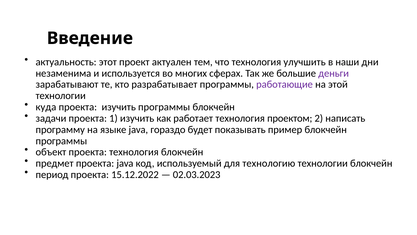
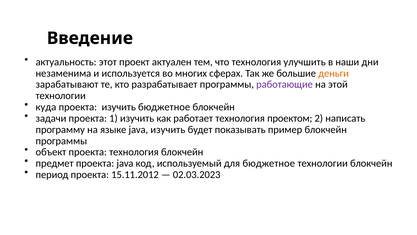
деньги colour: purple -> orange
изучить программы: программы -> бюджетное
java гораздо: гораздо -> изучить
для технологию: технологию -> бюджетное
15.12.2022: 15.12.2022 -> 15.11.2012
